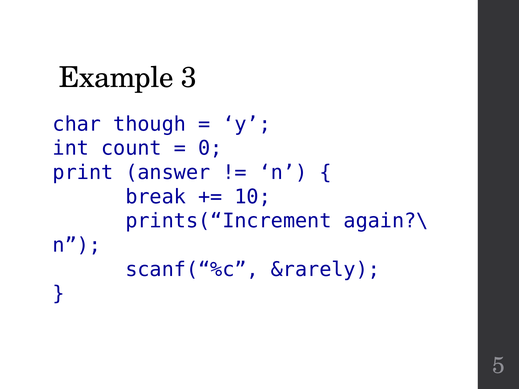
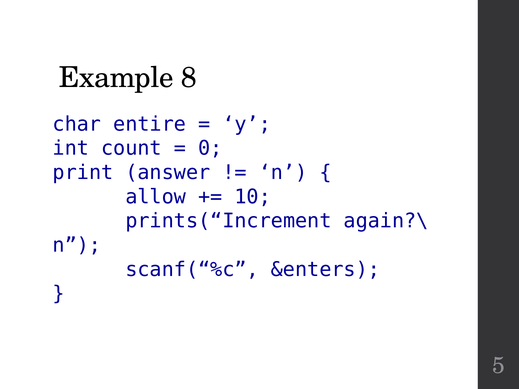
3: 3 -> 8
though: though -> entire
break: break -> allow
&rarely: &rarely -> &enters
